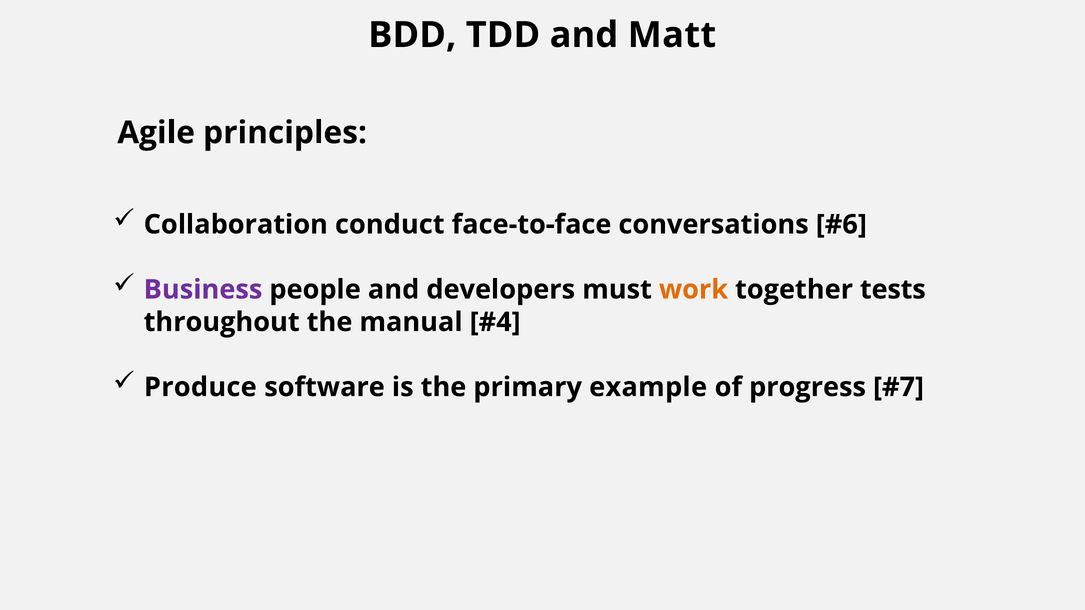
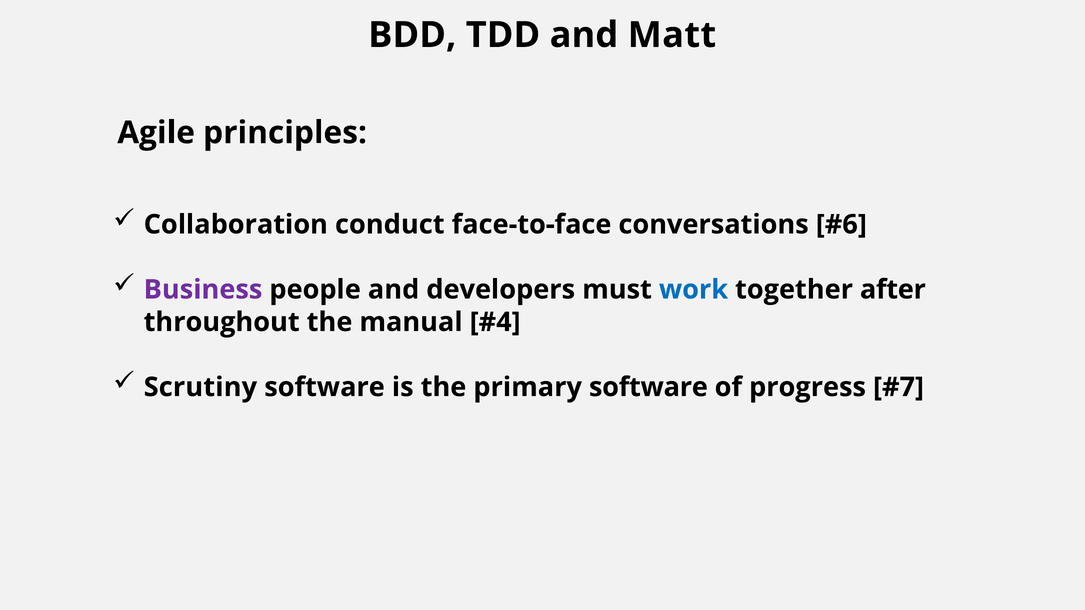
work colour: orange -> blue
tests: tests -> after
Produce: Produce -> Scrutiny
primary example: example -> software
